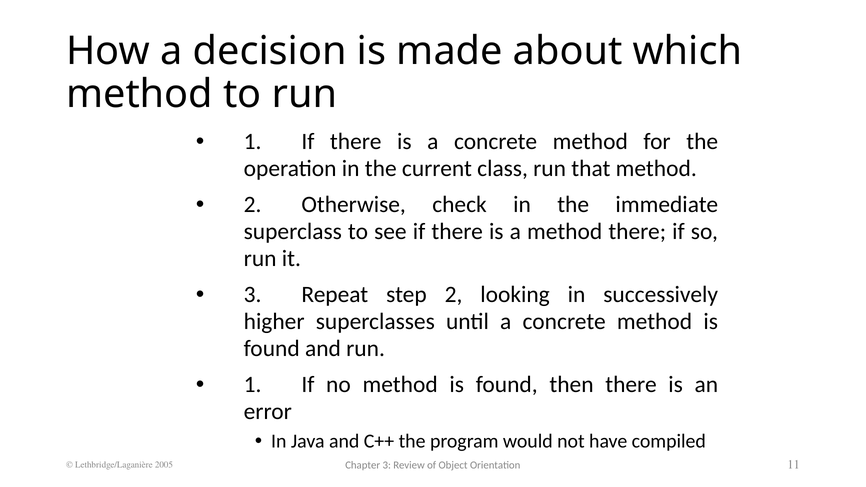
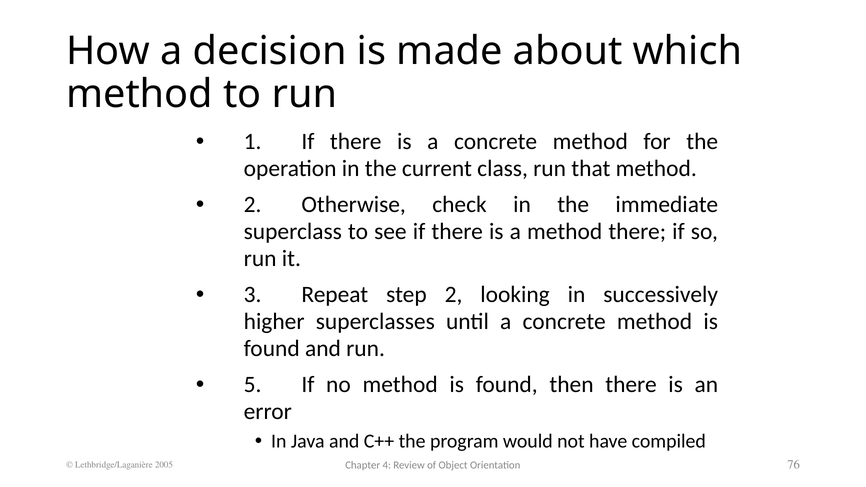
1 at (253, 385): 1 -> 5
Chapter 3: 3 -> 4
11: 11 -> 76
